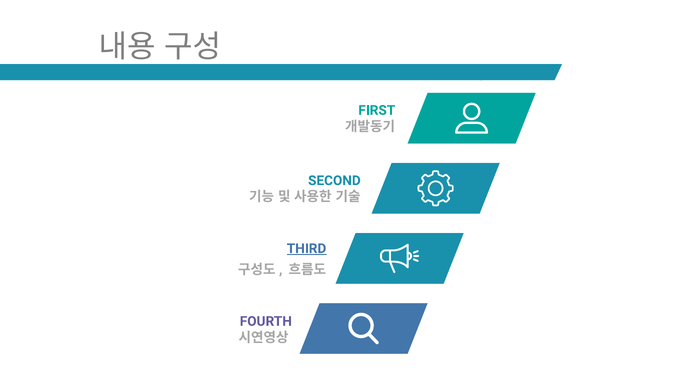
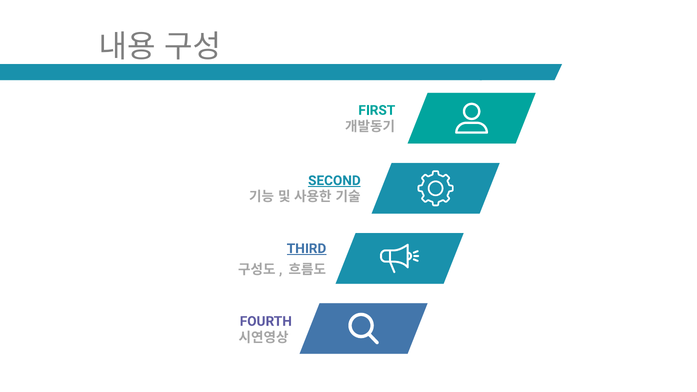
SECOND underline: none -> present
